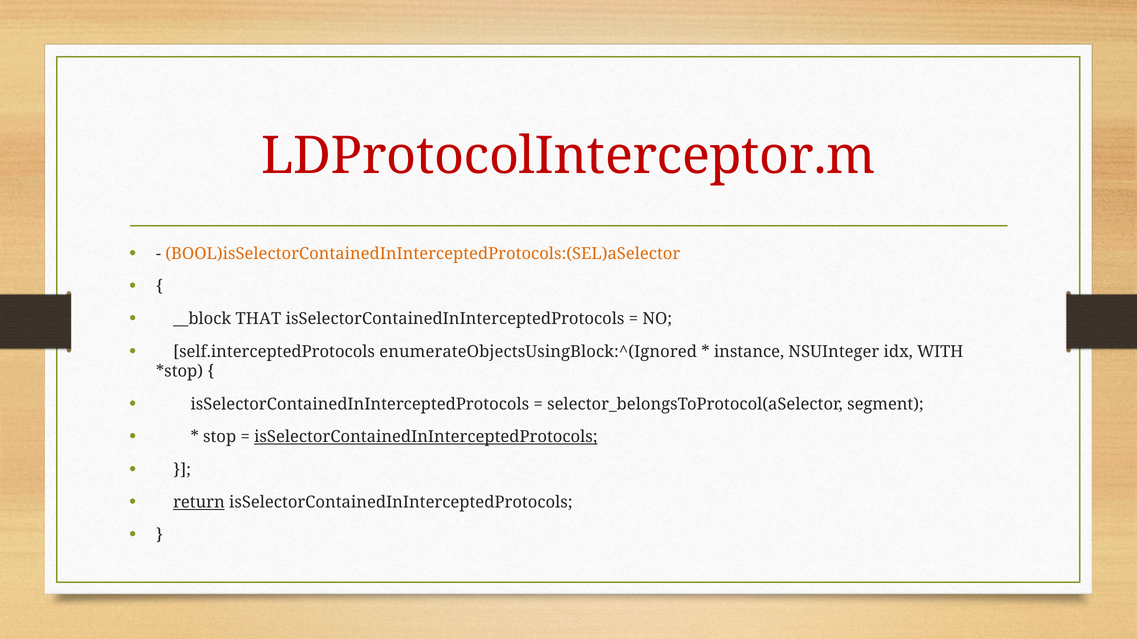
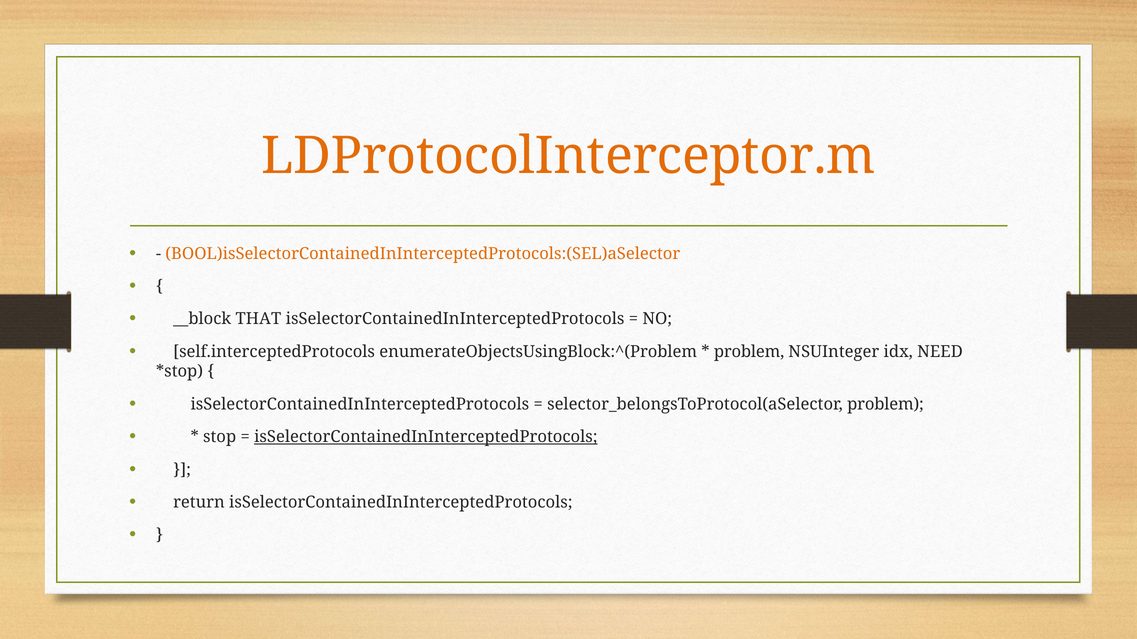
LDProtocolInterceptor.m colour: red -> orange
enumerateObjectsUsingBlock:^(Ignored: enumerateObjectsUsingBlock:^(Ignored -> enumerateObjectsUsingBlock:^(Problem
instance at (749, 352): instance -> problem
WITH: WITH -> NEED
selector_belongsToProtocol(aSelector segment: segment -> problem
return underline: present -> none
